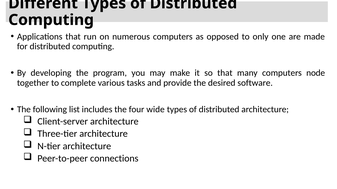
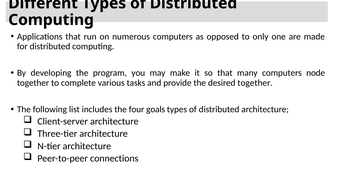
desired software: software -> together
wide: wide -> goals
